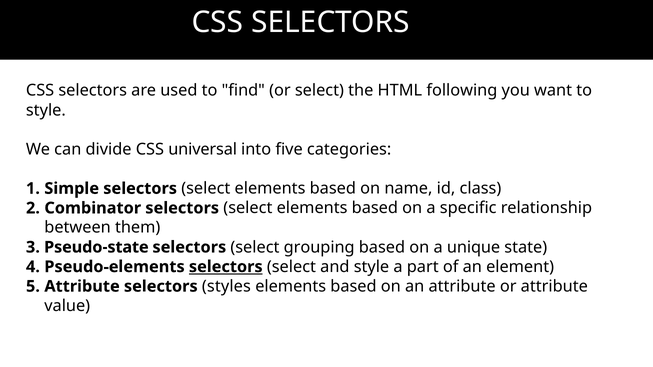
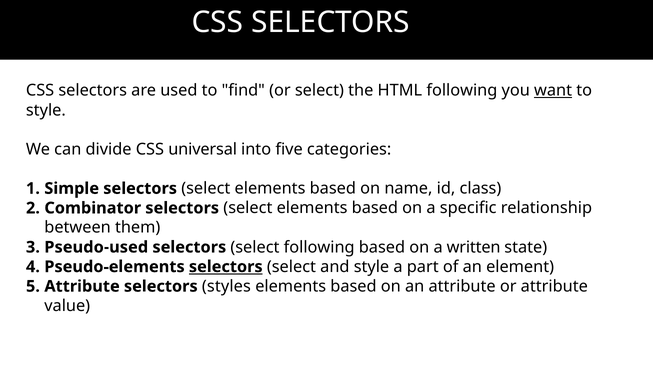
want underline: none -> present
Pseudo-state: Pseudo-state -> Pseudo-used
select grouping: grouping -> following
unique: unique -> written
